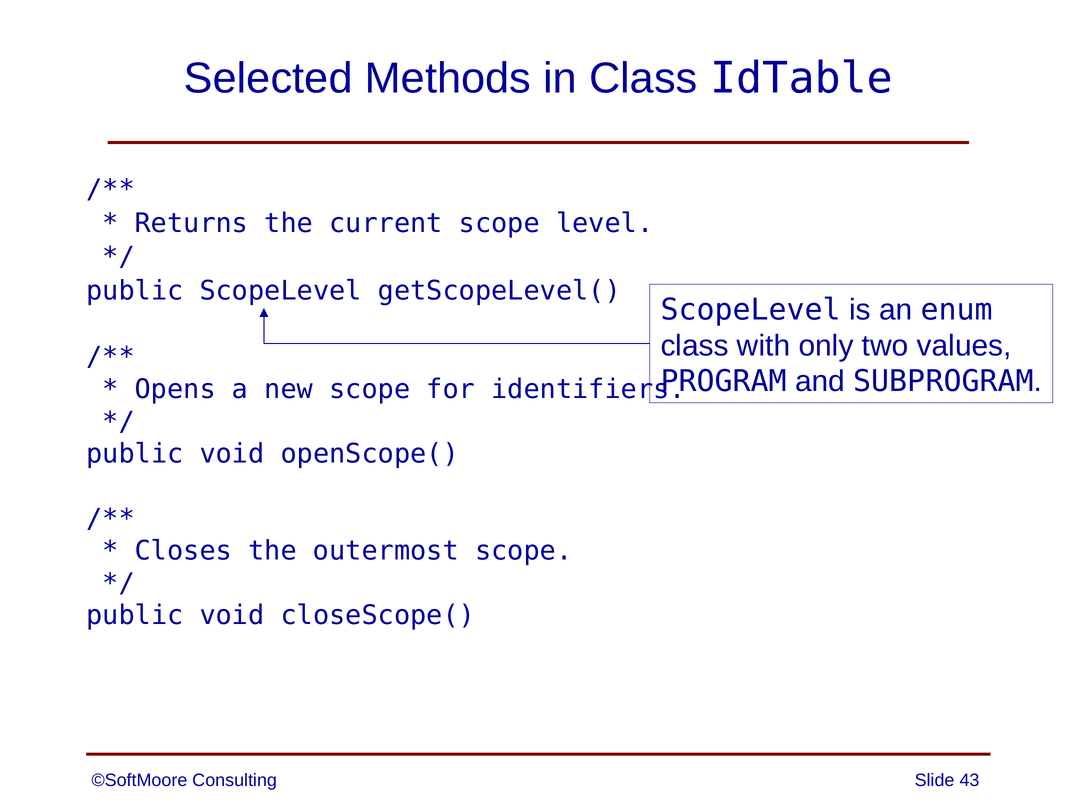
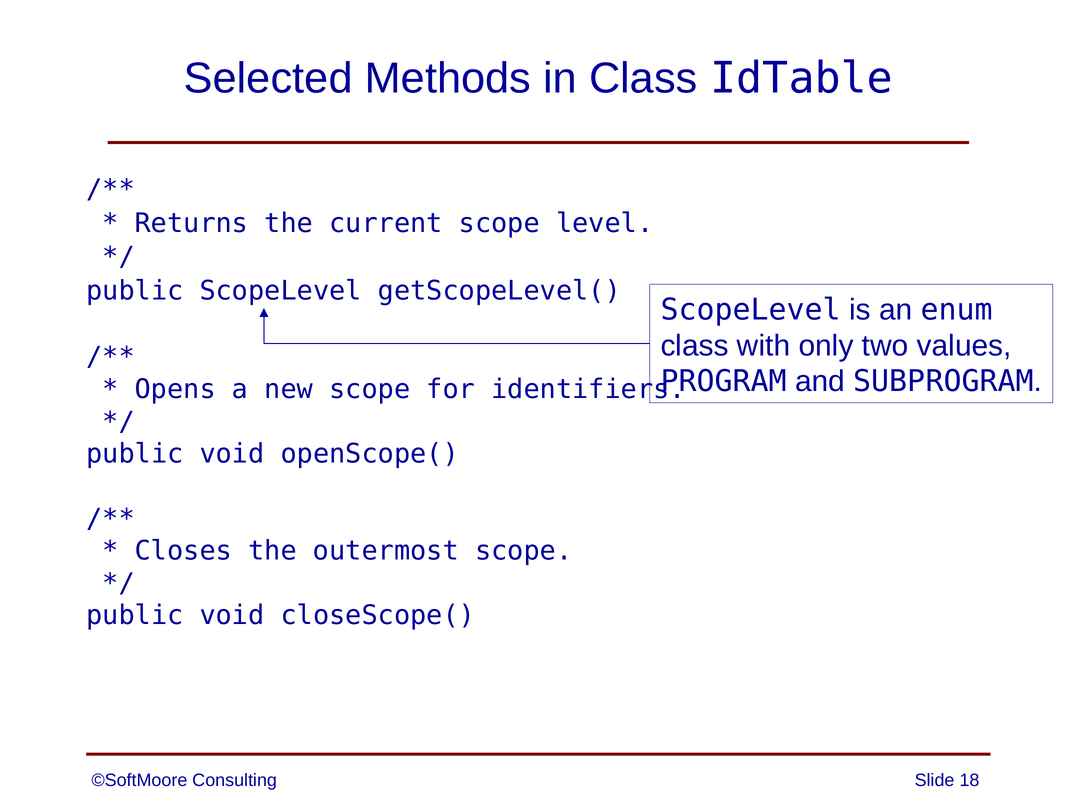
43: 43 -> 18
